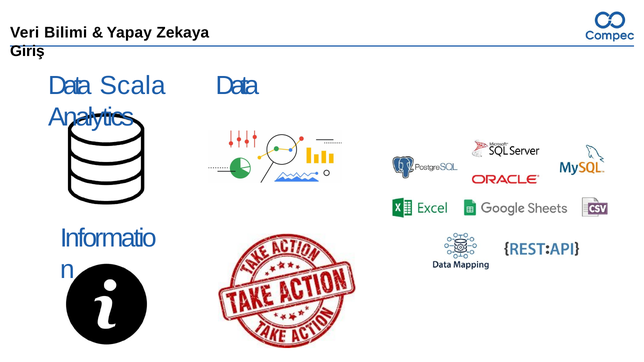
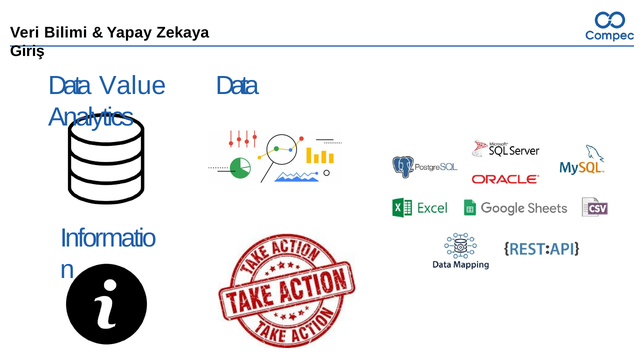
Scala: Scala -> Value
